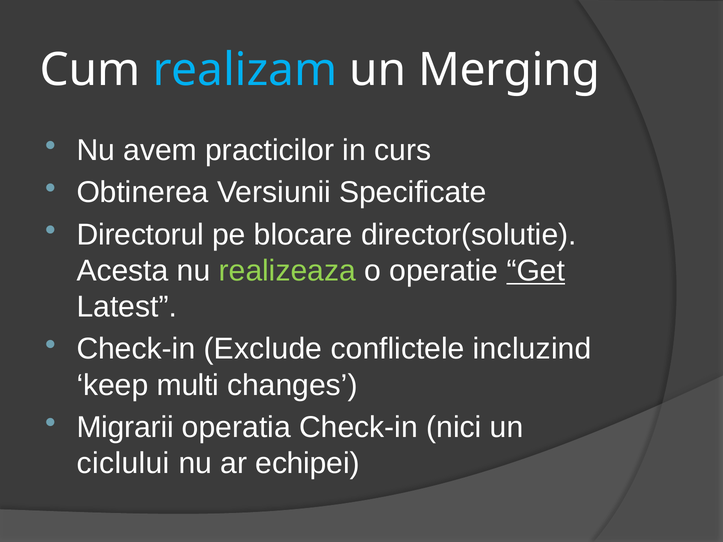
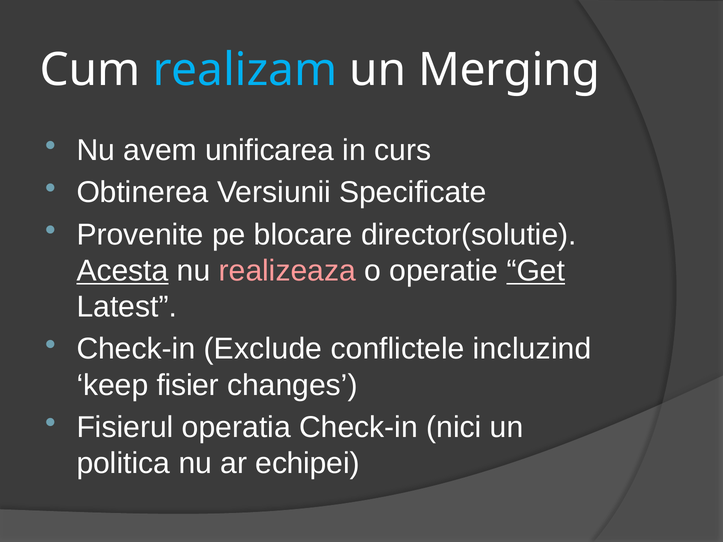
practicilor: practicilor -> unificarea
Directorul: Directorul -> Provenite
Acesta underline: none -> present
realizeaza colour: light green -> pink
multi: multi -> fisier
Migrarii: Migrarii -> Fisierul
ciclului: ciclului -> politica
